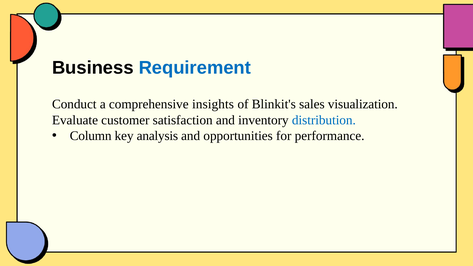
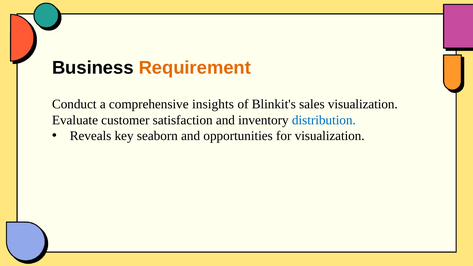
Requirement colour: blue -> orange
Column: Column -> Reveals
analysis: analysis -> seaborn
for performance: performance -> visualization
